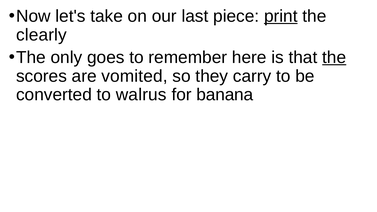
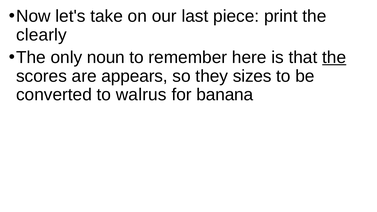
print underline: present -> none
goes: goes -> noun
vomited: vomited -> appears
carry: carry -> sizes
